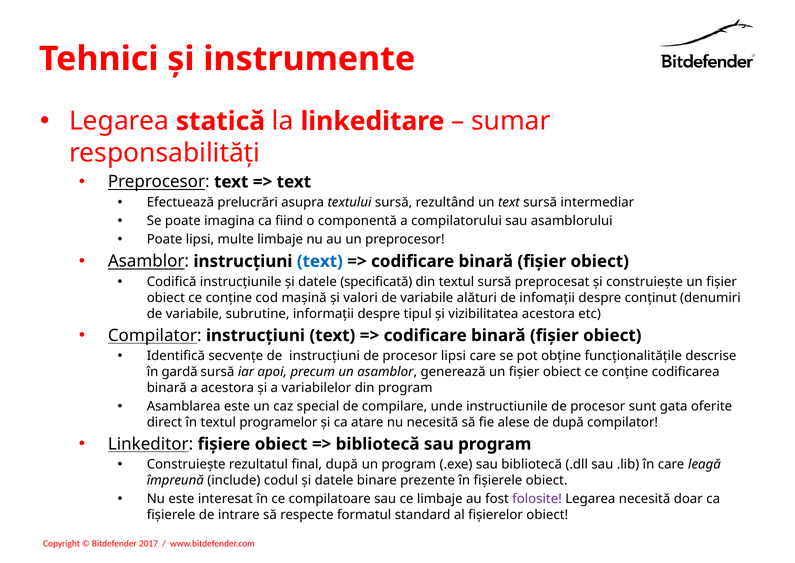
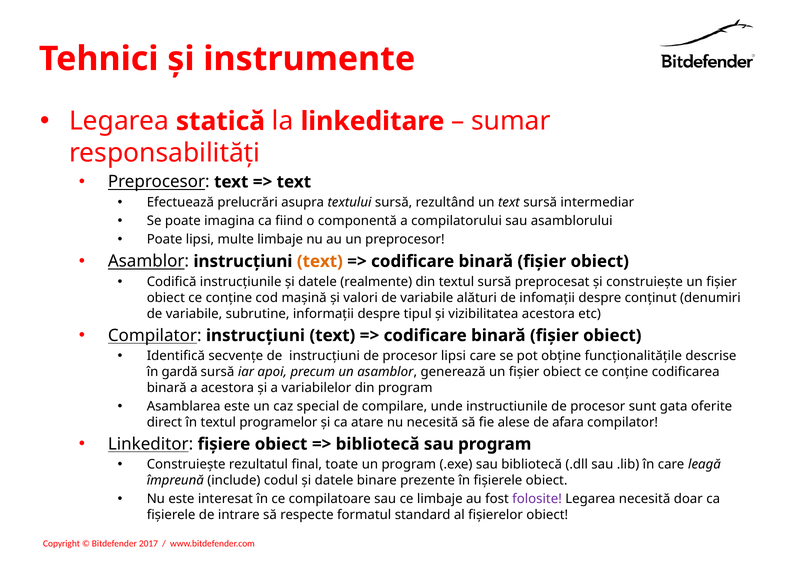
text at (320, 261) colour: blue -> orange
specificată: specificată -> realmente
de după: după -> afara
final după: după -> toate
